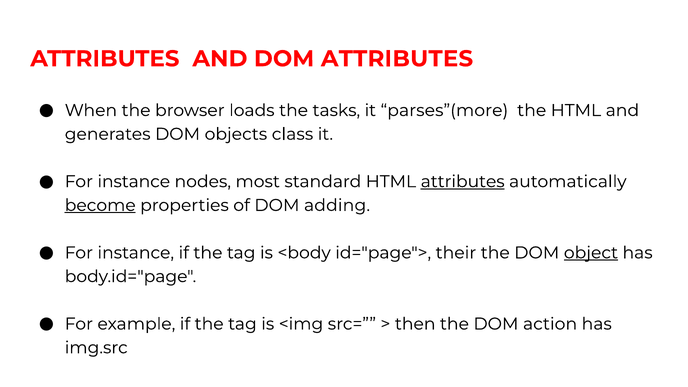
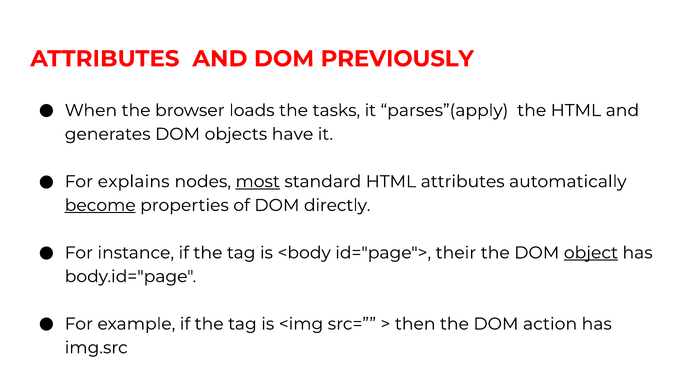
DOM ATTRIBUTES: ATTRIBUTES -> PREVIOUSLY
parses”(more: parses”(more -> parses”(apply
class: class -> have
instance at (134, 182): instance -> explains
most underline: none -> present
attributes at (463, 182) underline: present -> none
adding: adding -> directly
